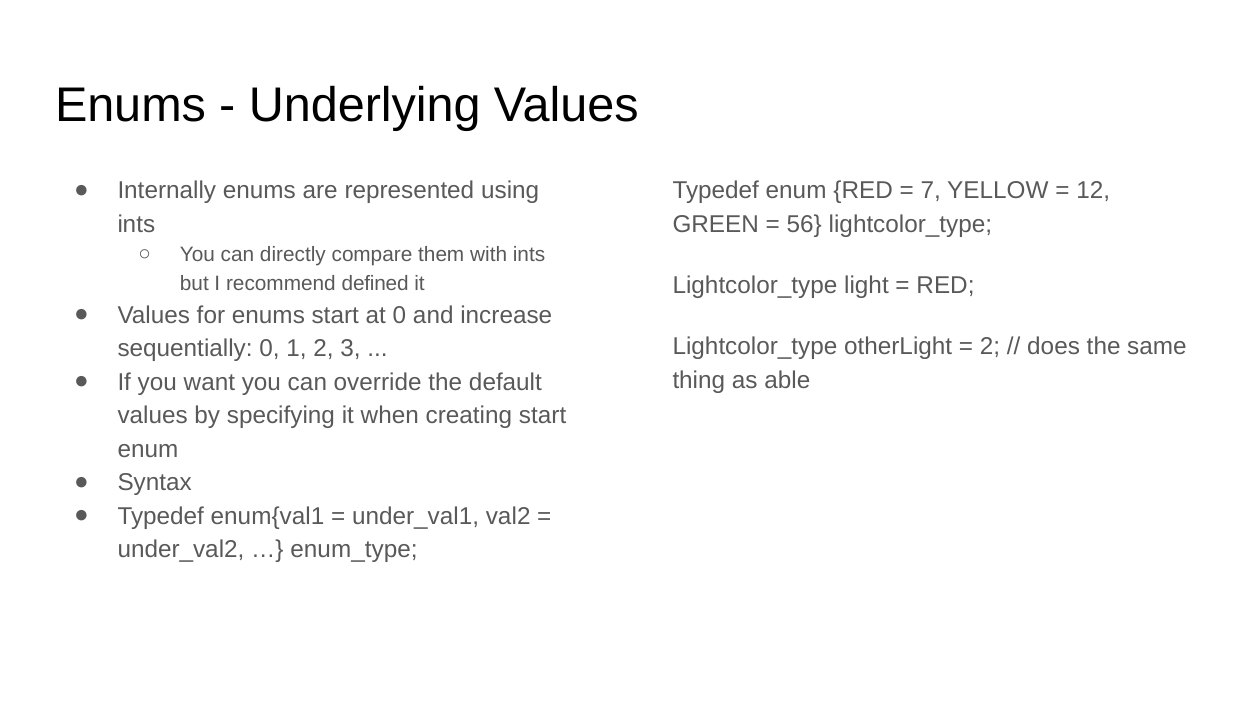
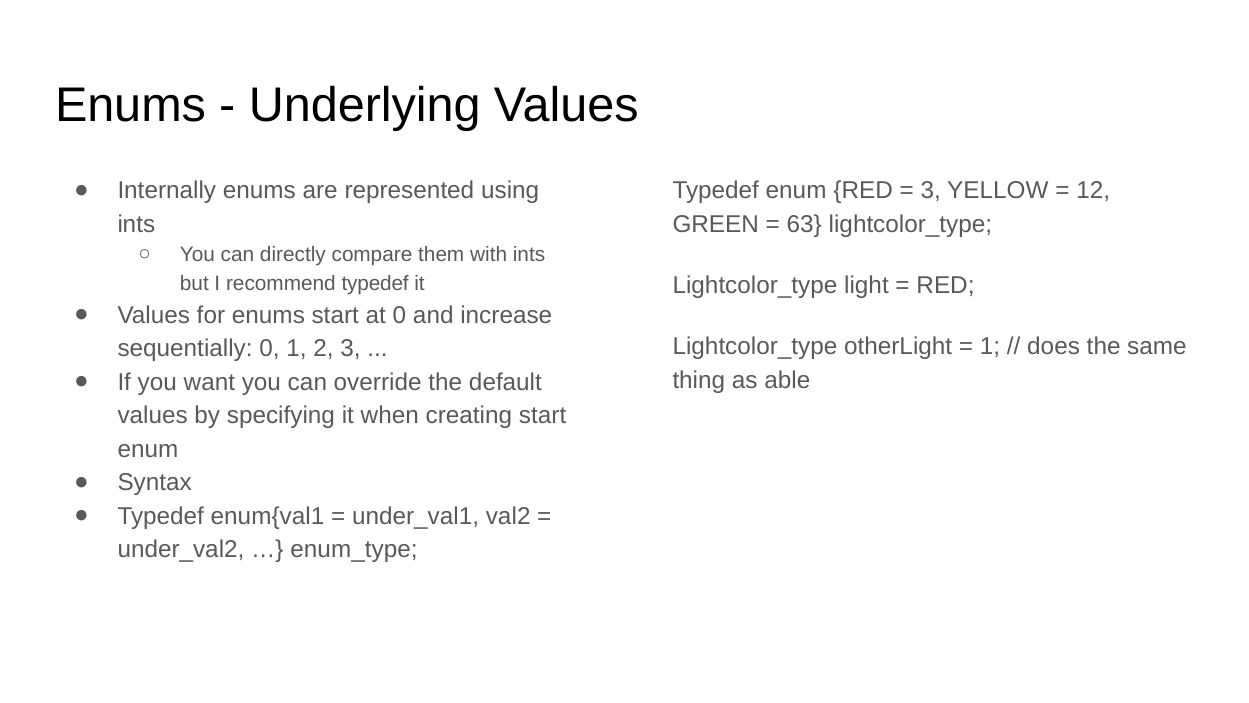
7 at (931, 190): 7 -> 3
56: 56 -> 63
recommend defined: defined -> typedef
2 at (990, 346): 2 -> 1
